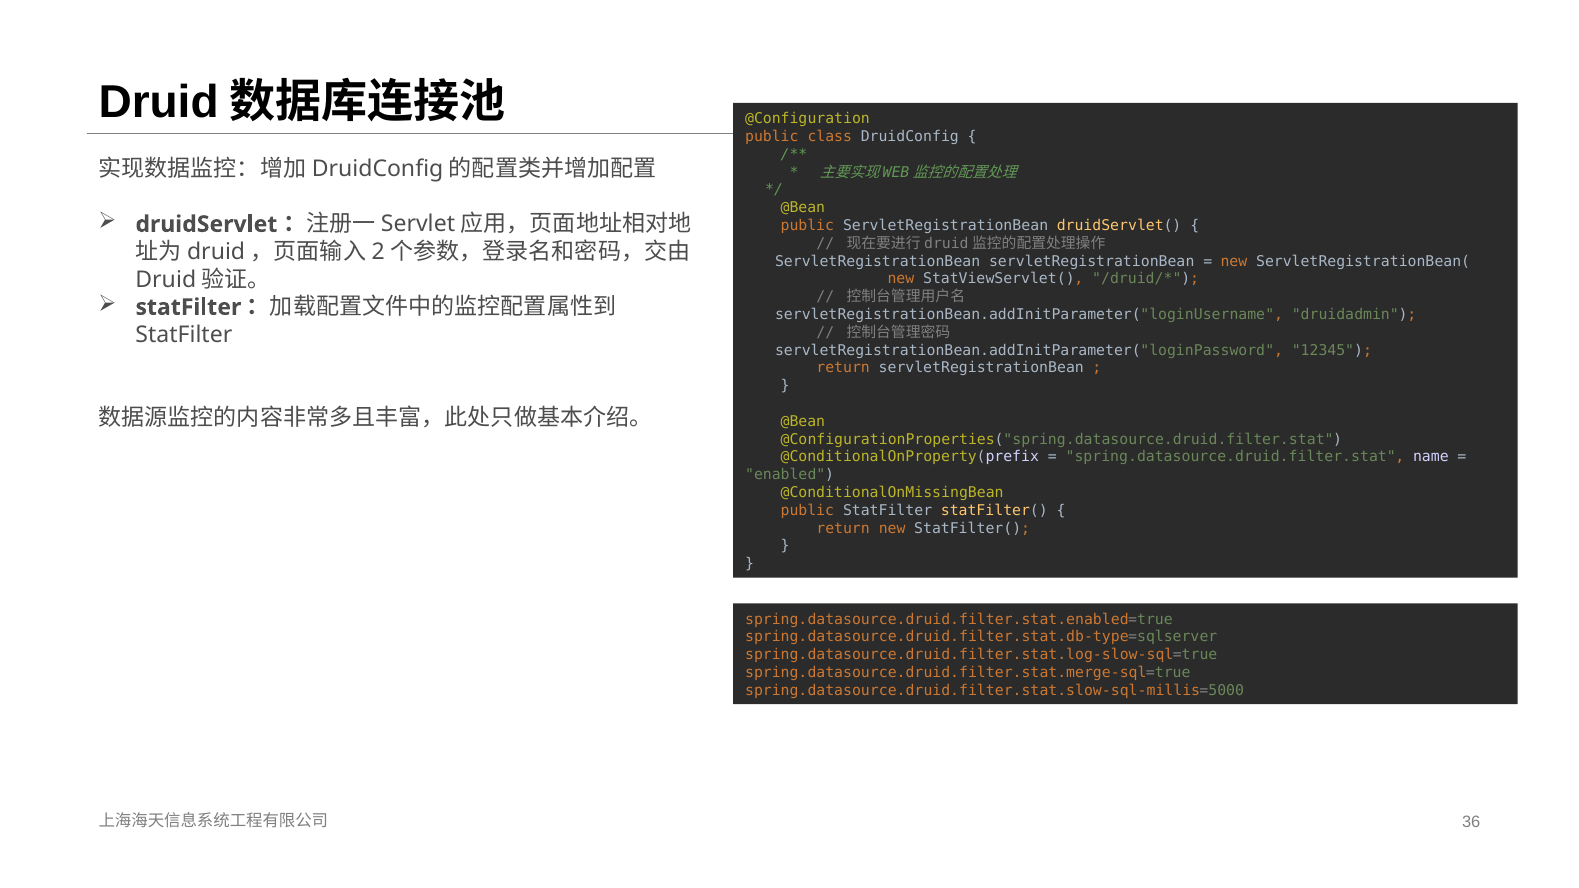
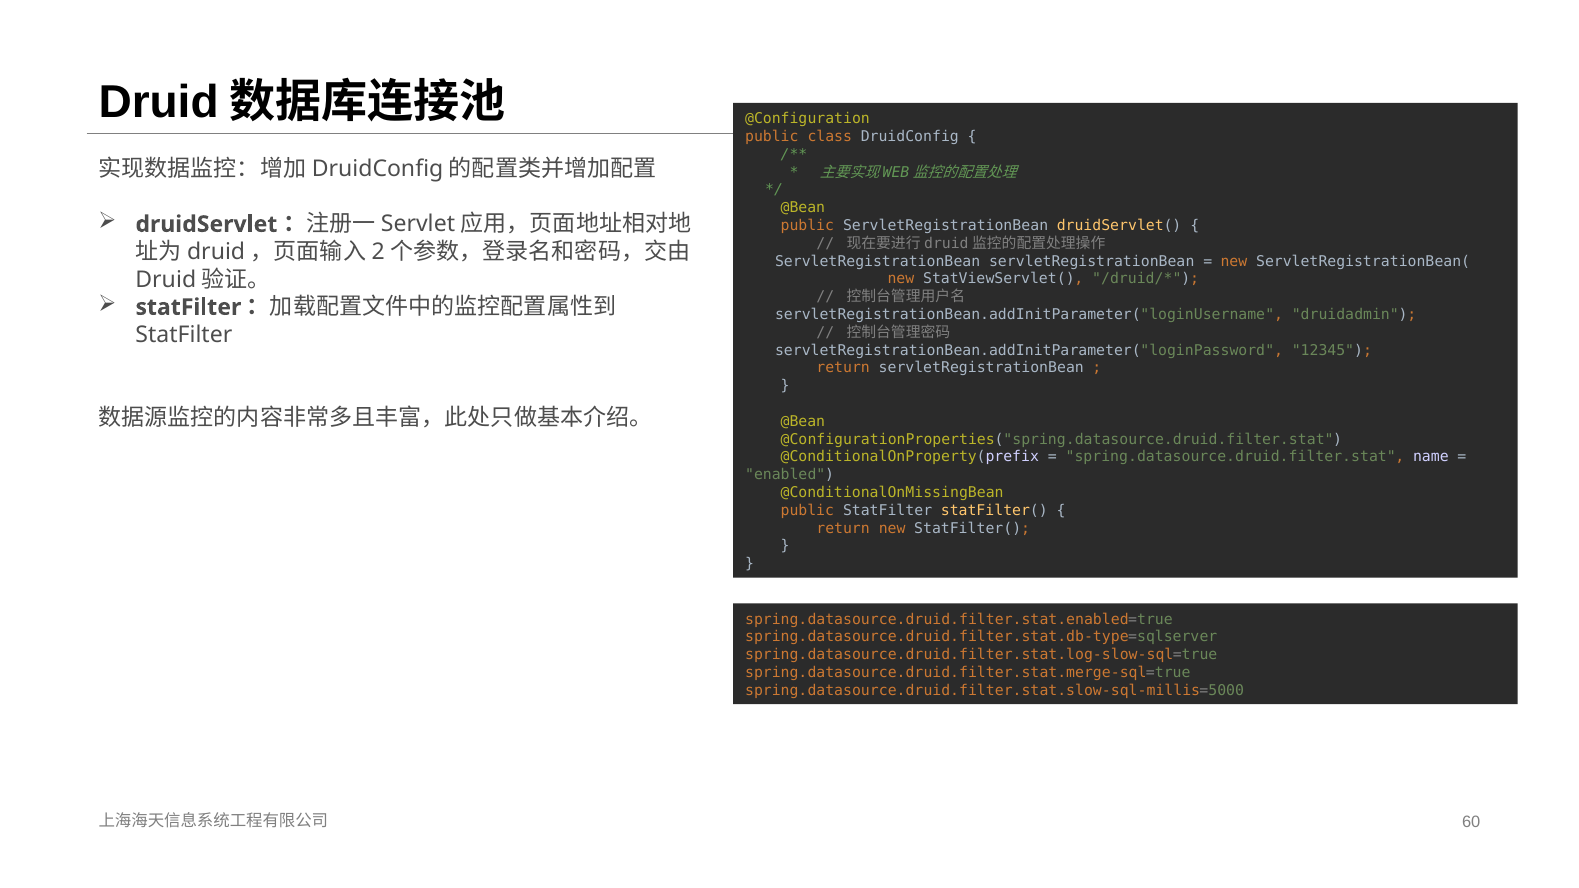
36: 36 -> 60
